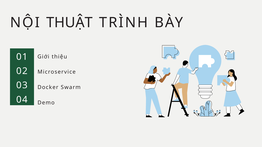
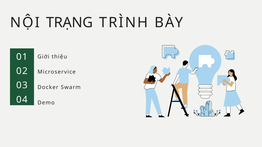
THUẬT: THUẬT -> TRẠNG
